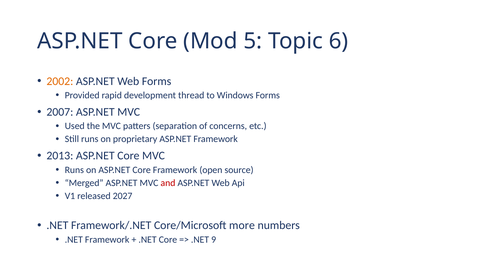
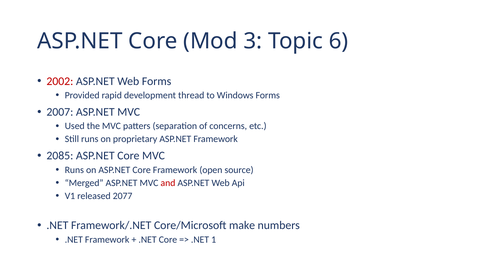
5: 5 -> 3
2002 colour: orange -> red
2013: 2013 -> 2085
2027: 2027 -> 2077
more: more -> make
9: 9 -> 1
